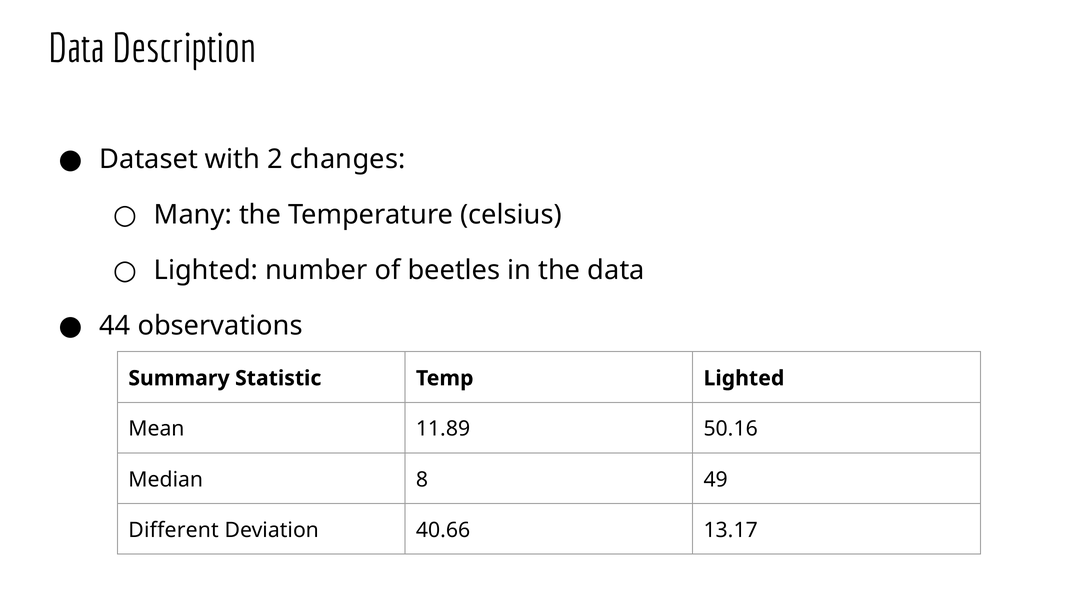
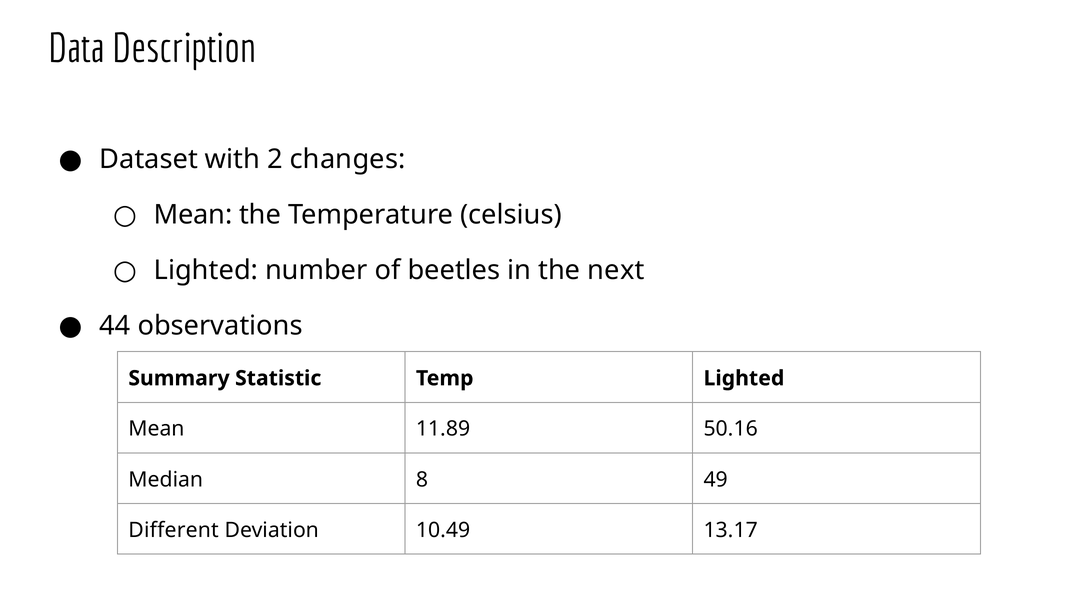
Many at (193, 215): Many -> Mean
the data: data -> next
40.66: 40.66 -> 10.49
